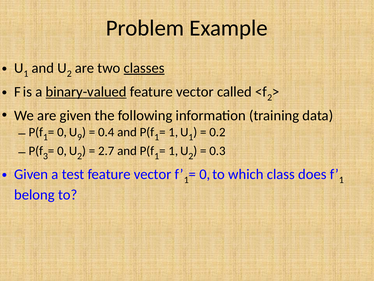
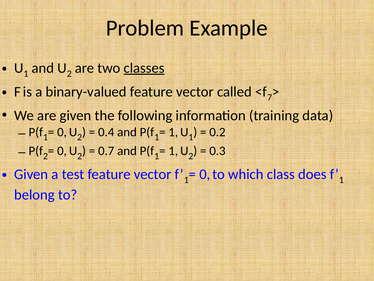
binary-valued underline: present -> none
2 at (270, 97): 2 -> 7
9 at (80, 137): 9 -> 2
3 at (45, 156): 3 -> 2
2.7: 2.7 -> 0.7
